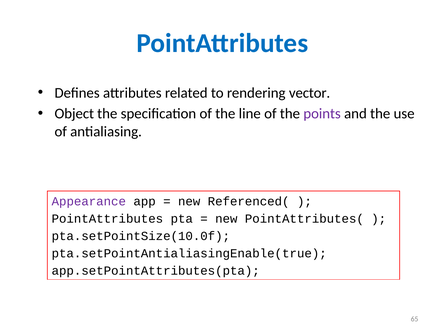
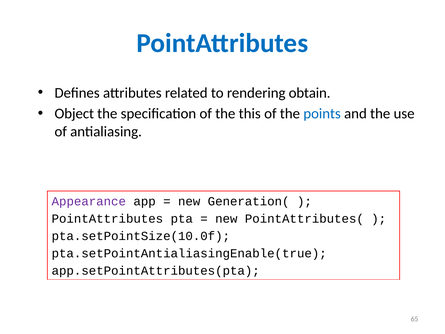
vector: vector -> obtain
line: line -> this
points colour: purple -> blue
Referenced(: Referenced( -> Generation(
